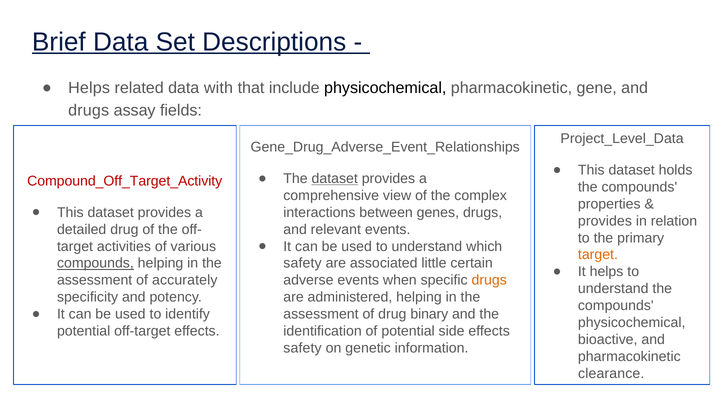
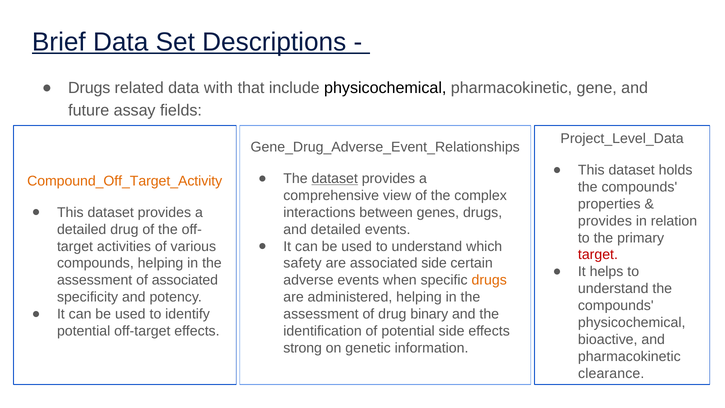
Helps at (89, 88): Helps -> Drugs
drugs at (89, 110): drugs -> future
Compound_Off_Target_Activity colour: red -> orange
and relevant: relevant -> detailed
target at (598, 255) colour: orange -> red
compounds at (95, 263) underline: present -> none
associated little: little -> side
of accurately: accurately -> associated
safety at (302, 348): safety -> strong
